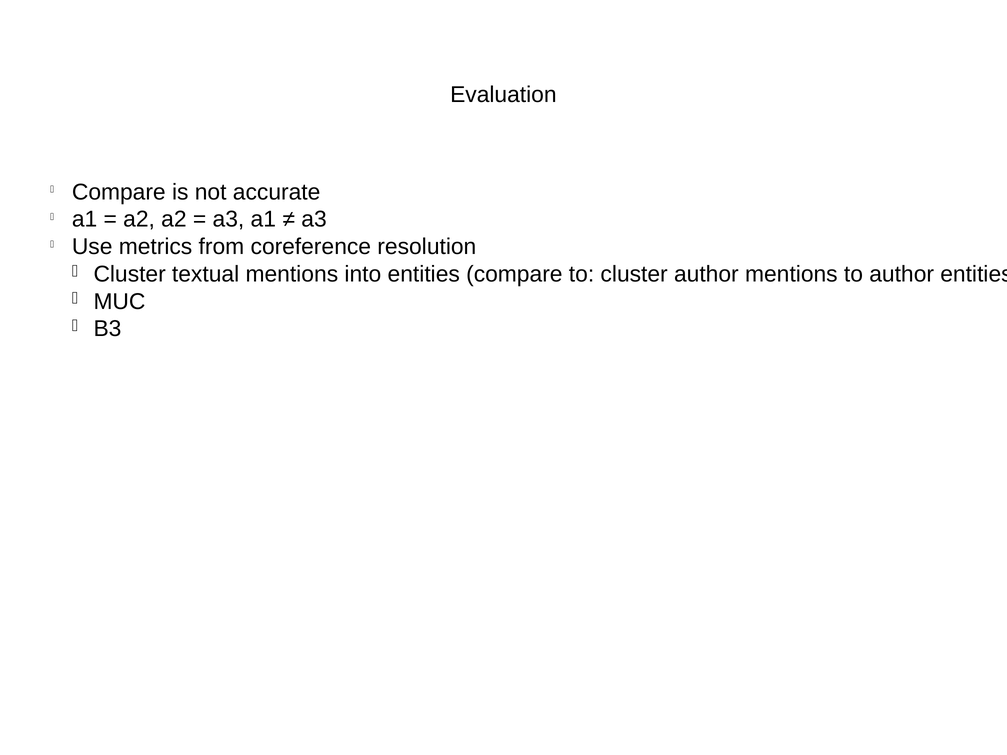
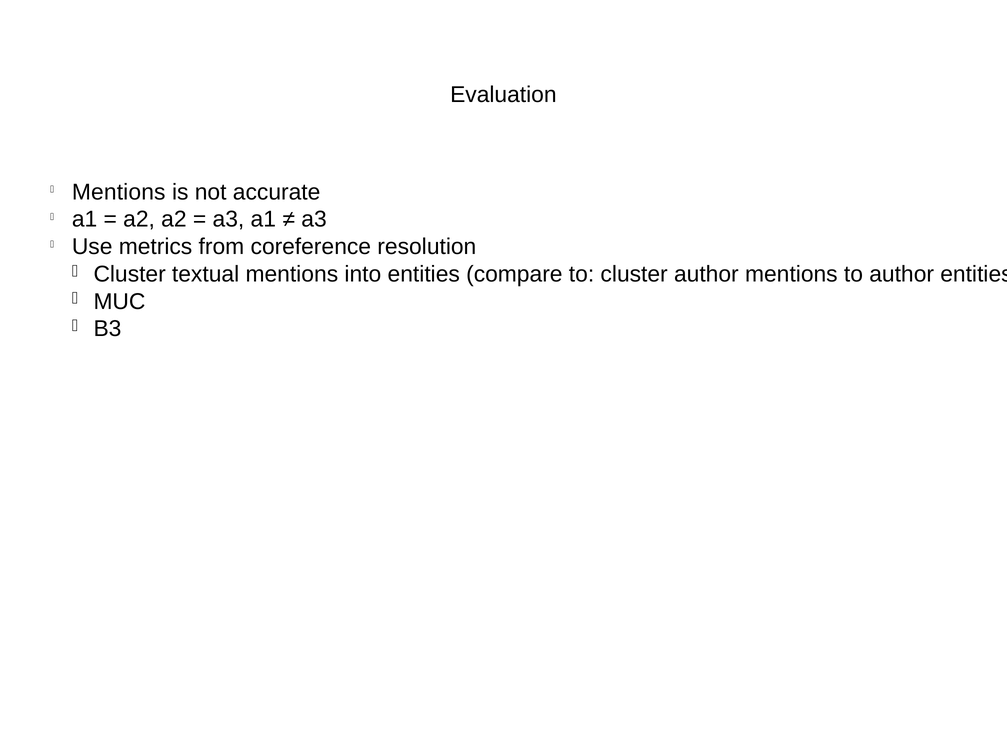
Compare at (119, 192): Compare -> Mentions
